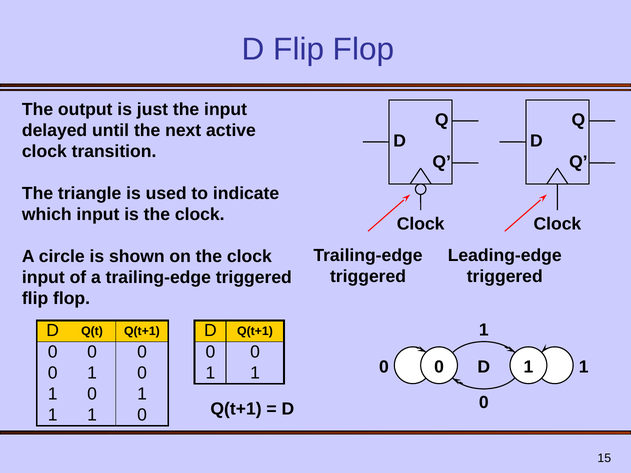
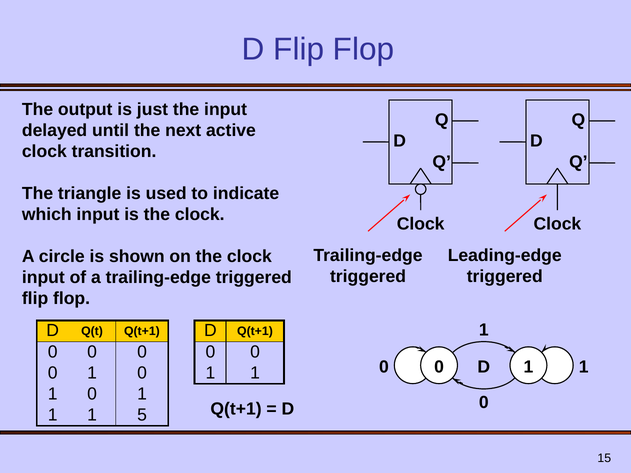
0 at (142, 415): 0 -> 5
